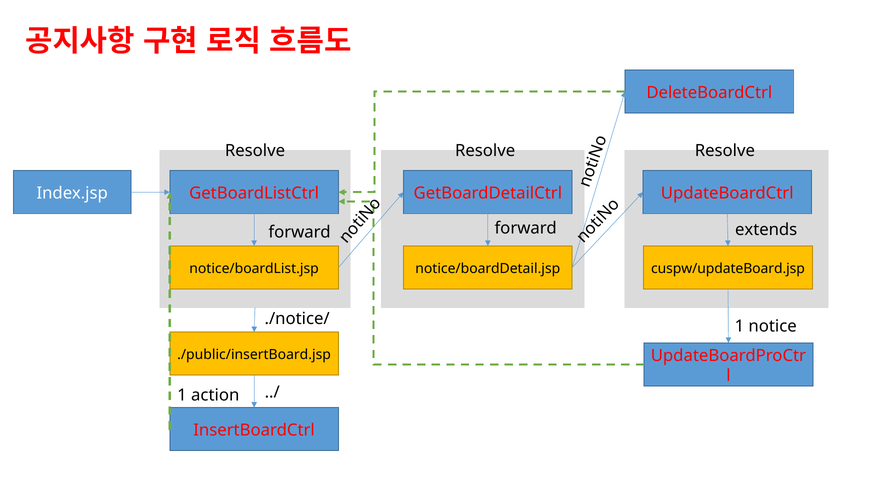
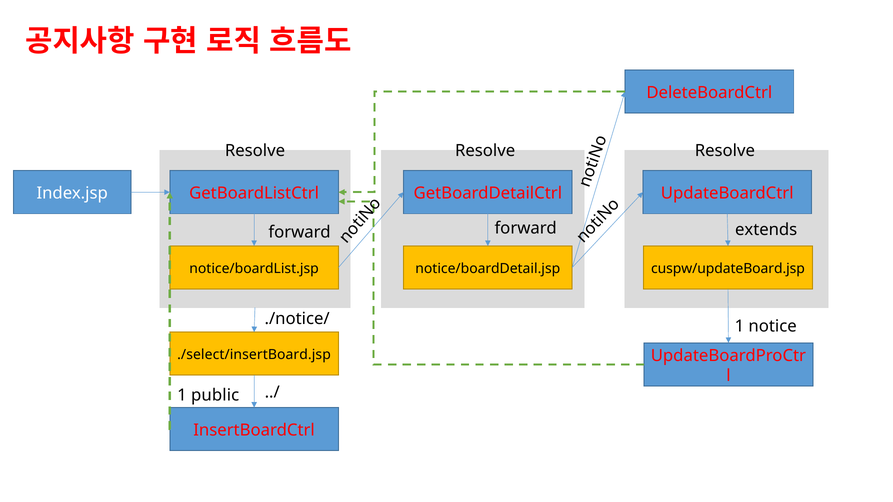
./public/insertBoard.jsp: ./public/insertBoard.jsp -> ./select/insertBoard.jsp
action: action -> public
